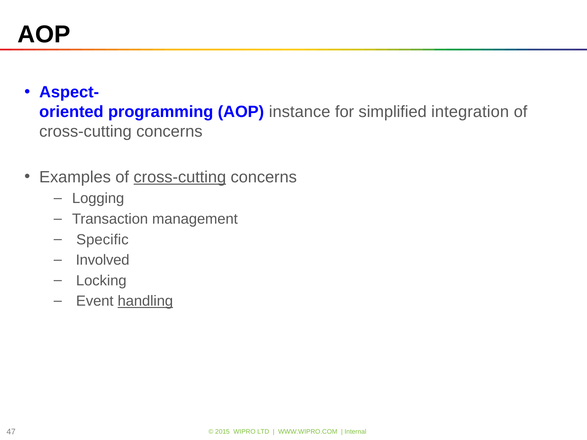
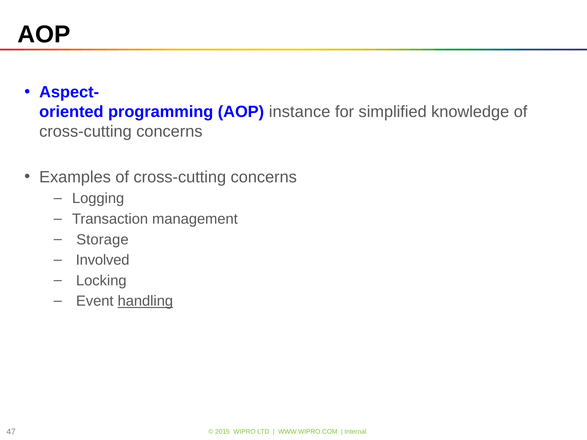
integration: integration -> knowledge
cross-cutting at (180, 177) underline: present -> none
Specific: Specific -> Storage
